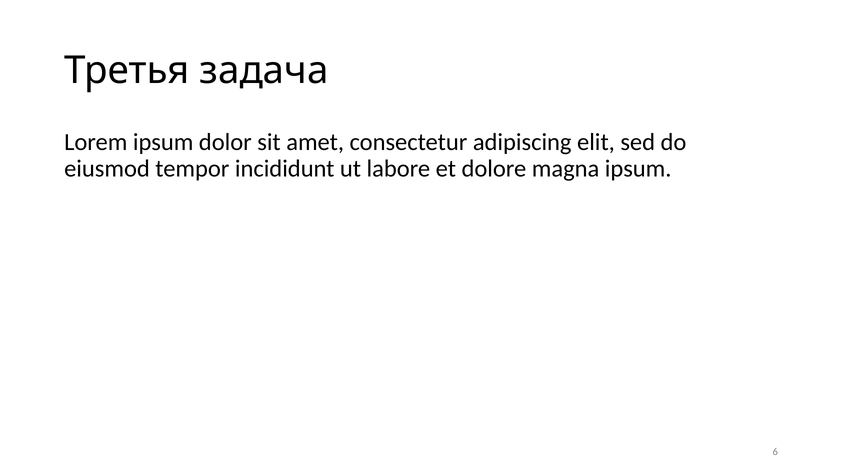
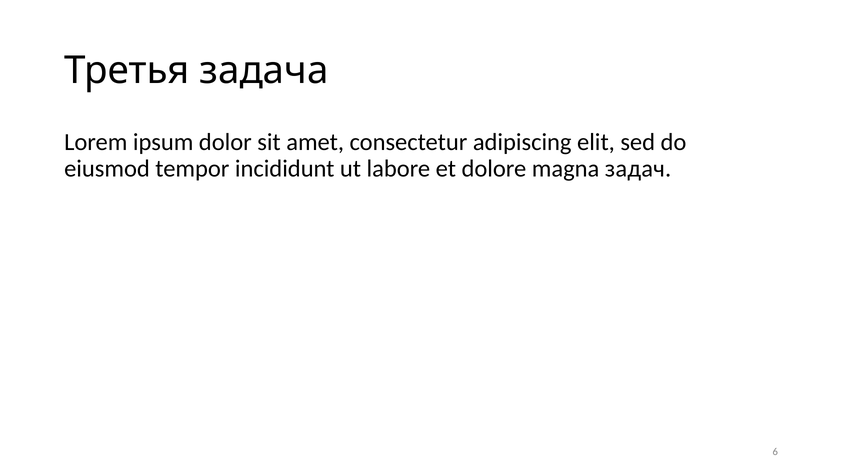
magna ipsum: ipsum -> задач
